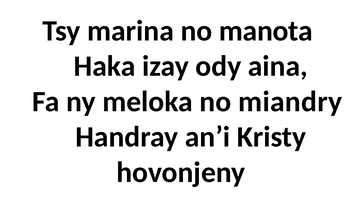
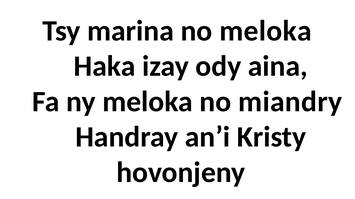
no manota: manota -> meloka
